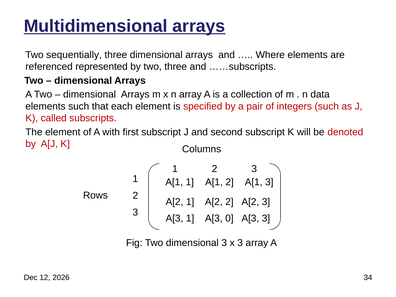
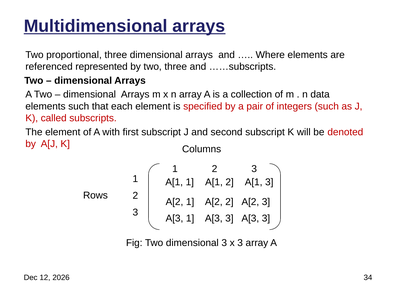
sequentially: sequentially -> proportional
1 A[3 0: 0 -> 3
